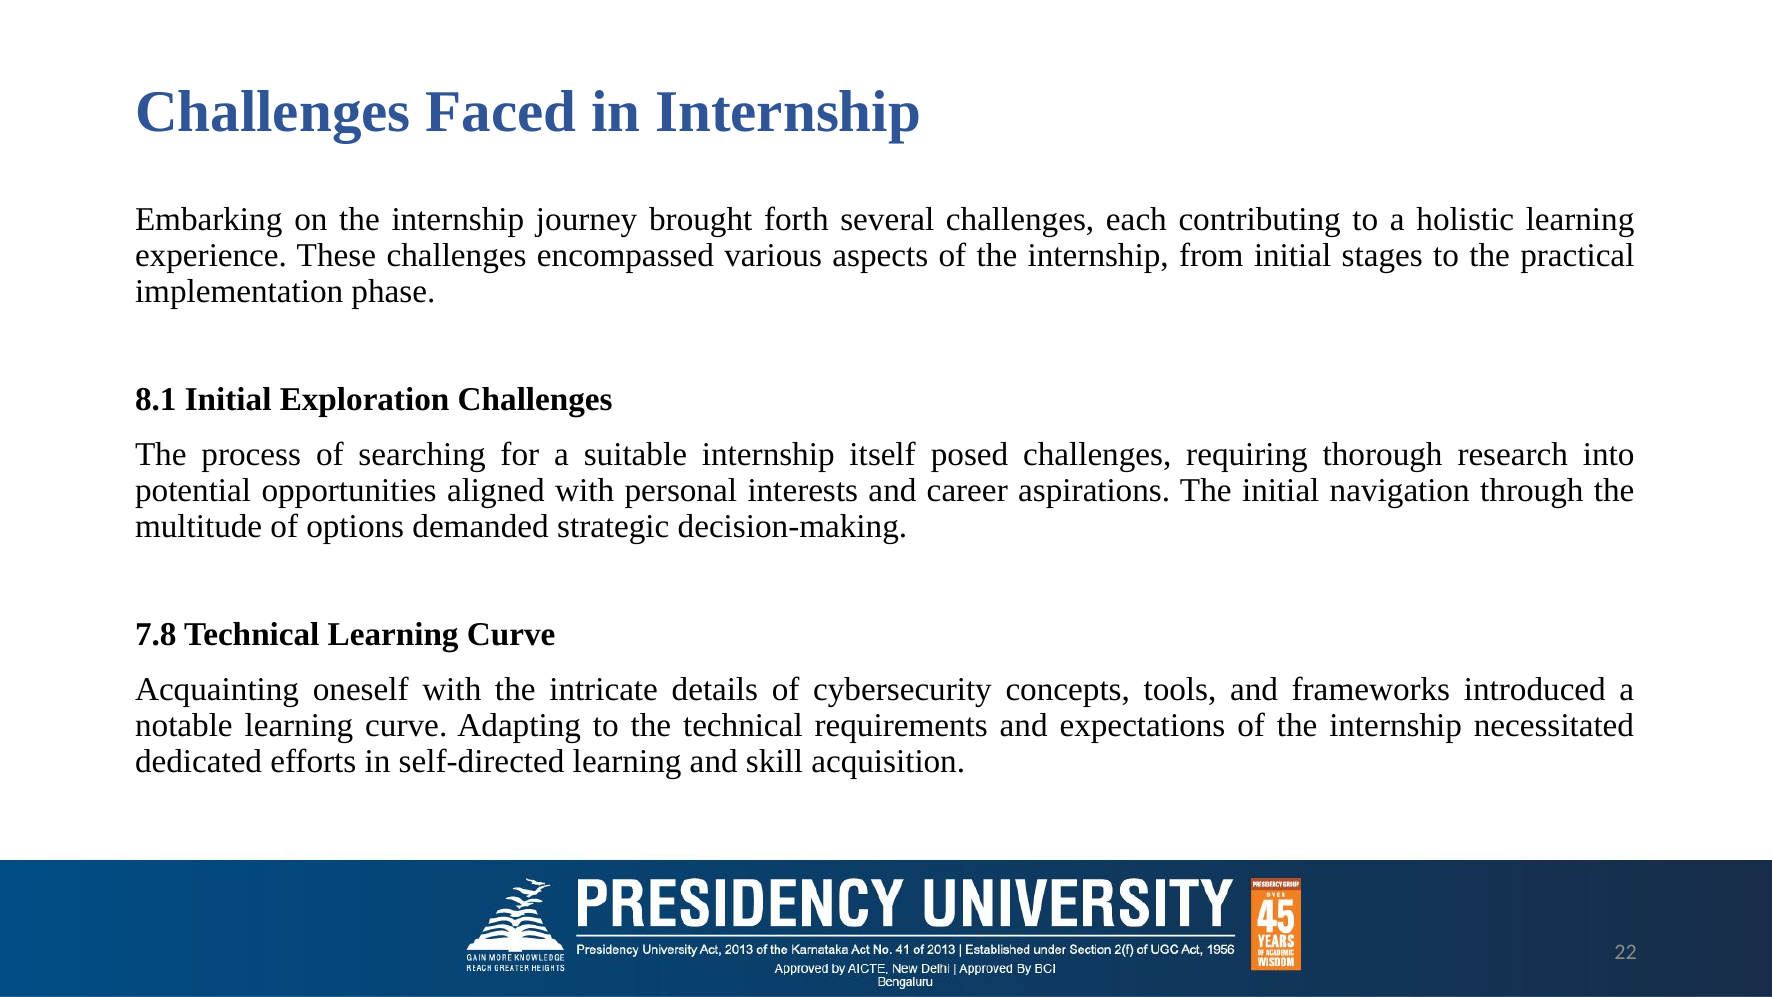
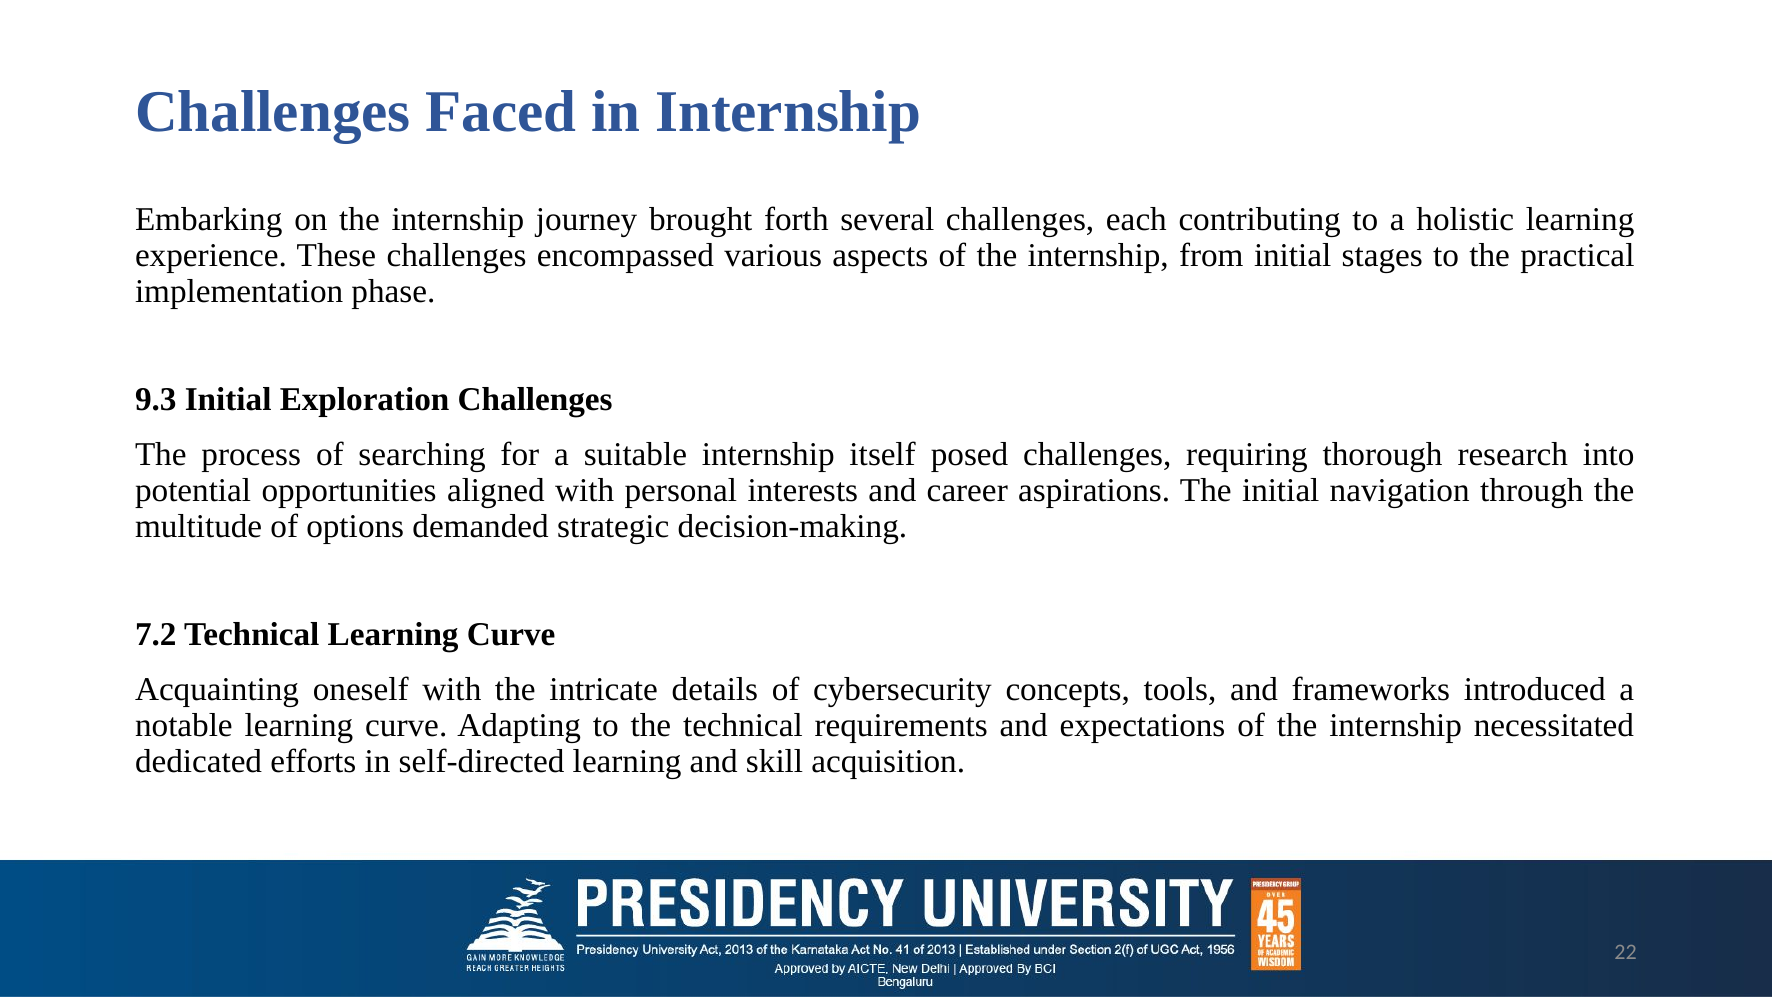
8.1: 8.1 -> 9.3
7.8: 7.8 -> 7.2
